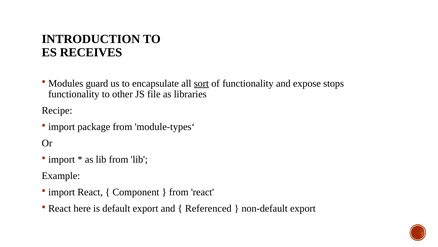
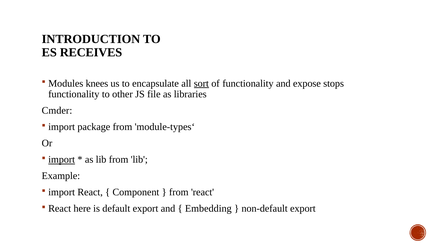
guard: guard -> knees
Recipe: Recipe -> Cmder
import at (62, 159) underline: none -> present
Referenced: Referenced -> Embedding
